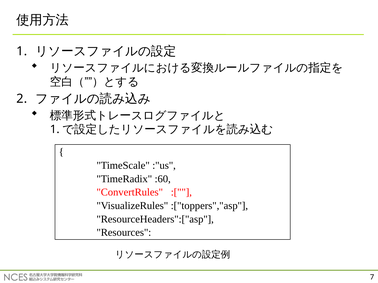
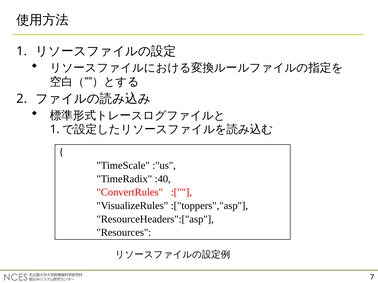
:60: :60 -> :40
